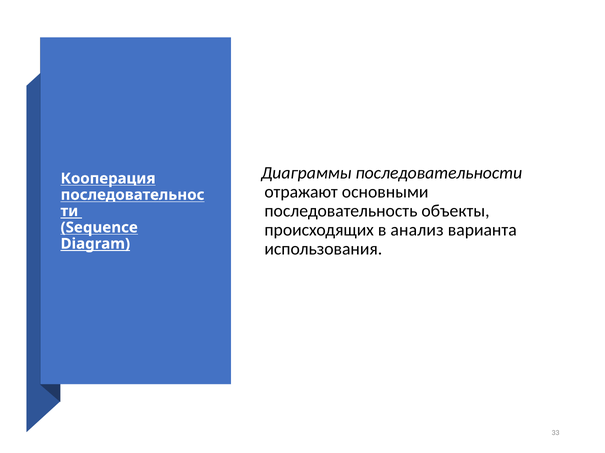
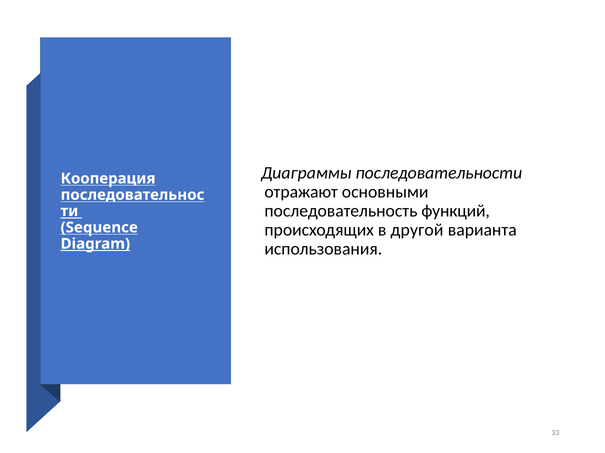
объекты: объекты -> функций
анализ: анализ -> другой
